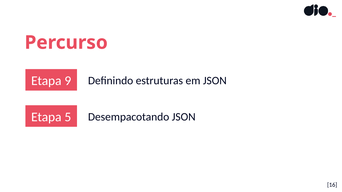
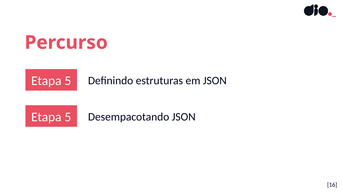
9 at (68, 81): 9 -> 5
